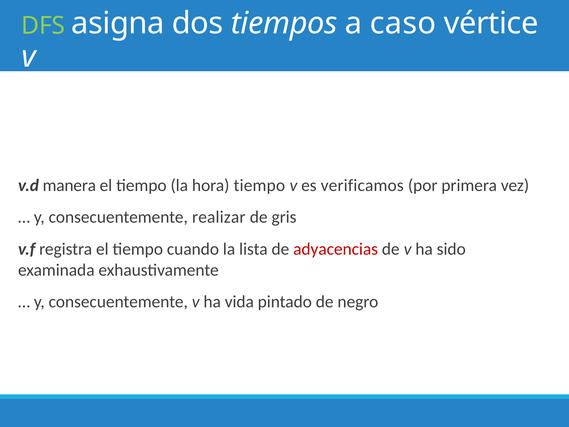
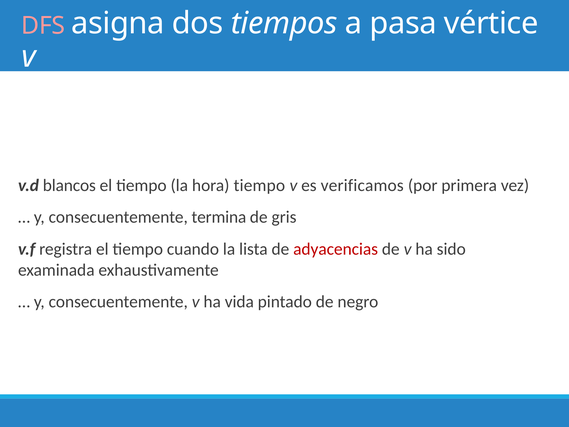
DFS colour: light green -> pink
caso: caso -> pasa
manera: manera -> blancos
realizar: realizar -> termina
